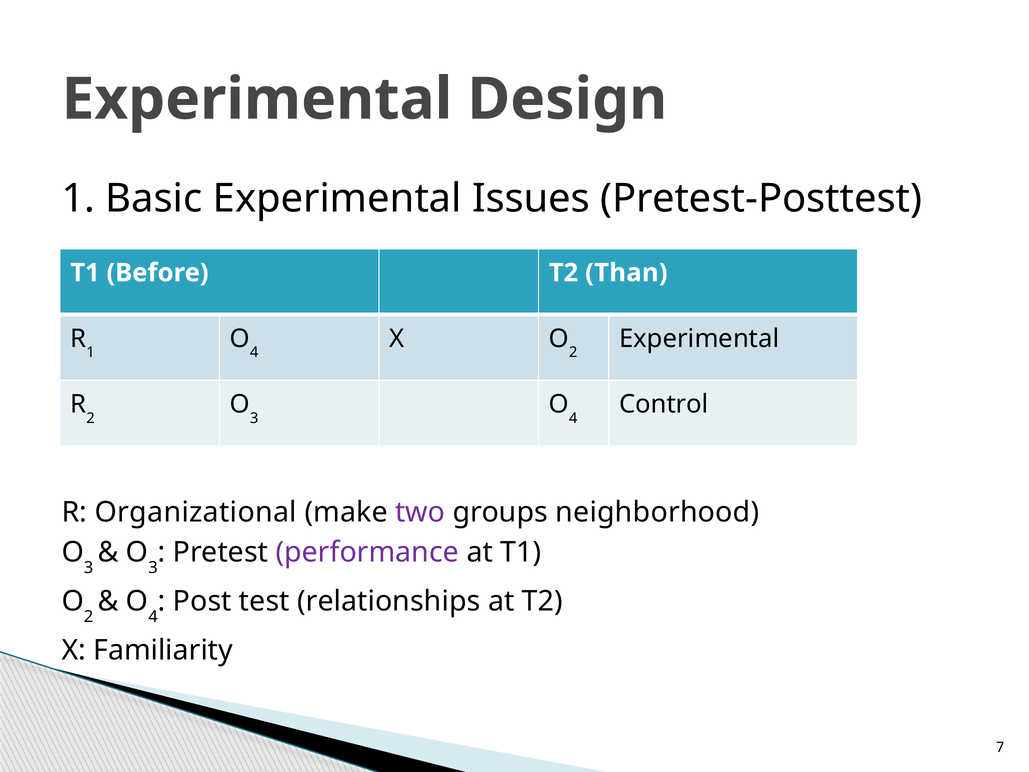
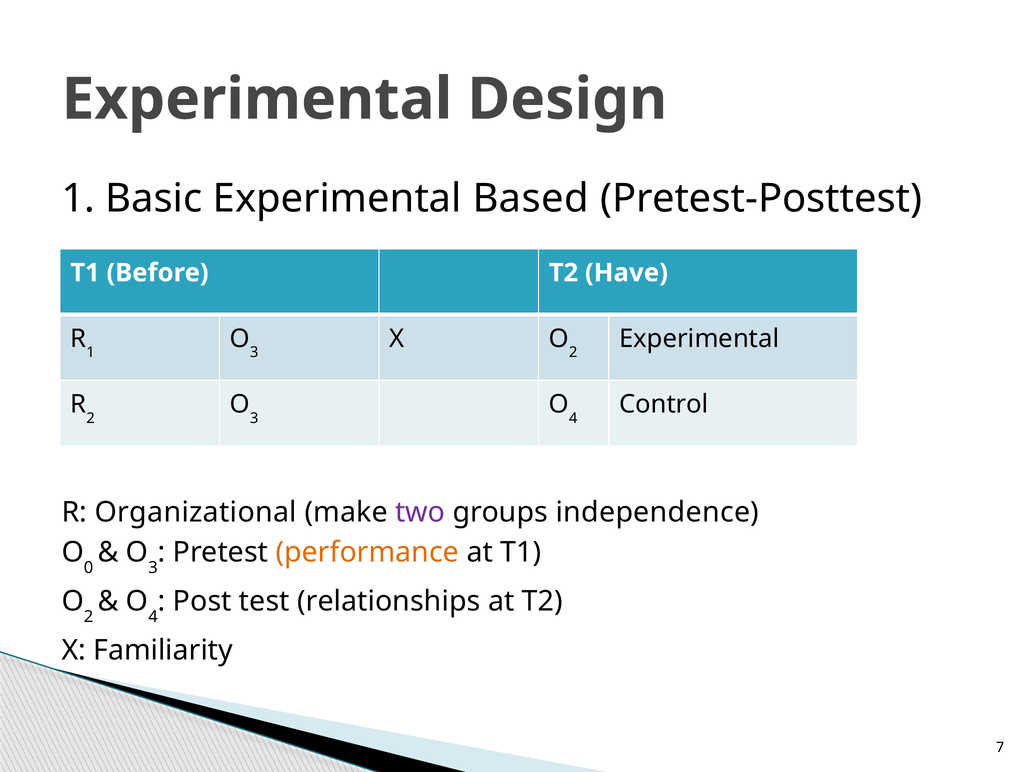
Issues: Issues -> Based
Than: Than -> Have
4 at (254, 352): 4 -> 3
neighborhood: neighborhood -> independence
3 at (89, 567): 3 -> 0
performance colour: purple -> orange
